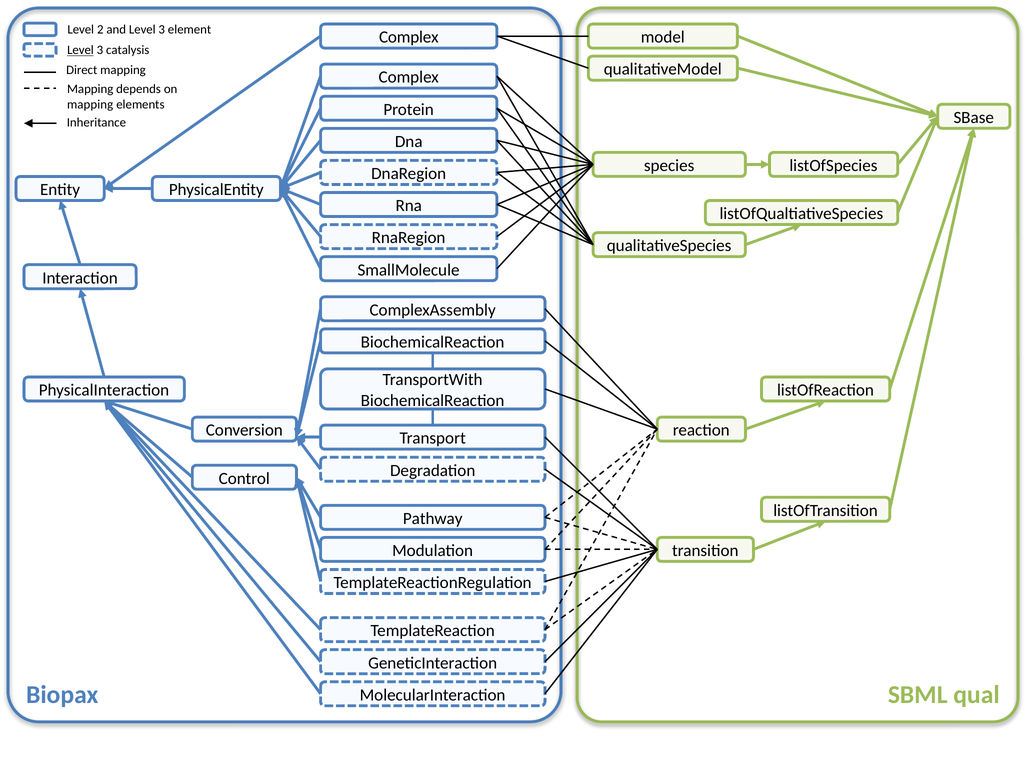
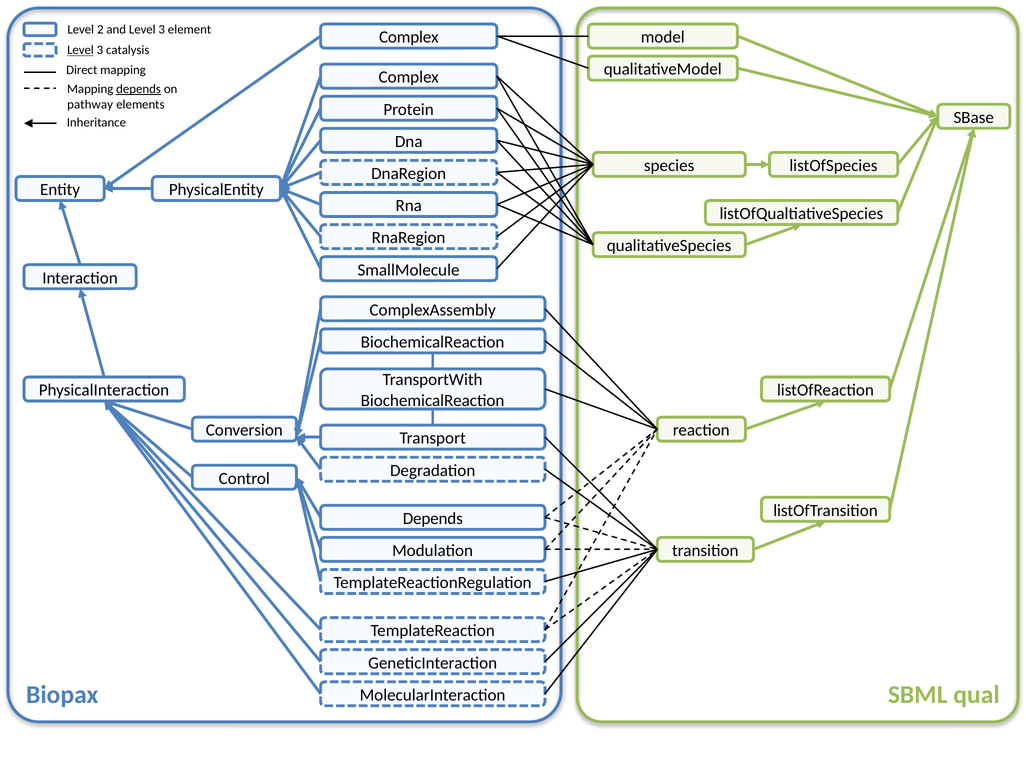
depends at (139, 89) underline: none -> present
mapping at (90, 104): mapping -> pathway
Pathway at (433, 518): Pathway -> Depends
